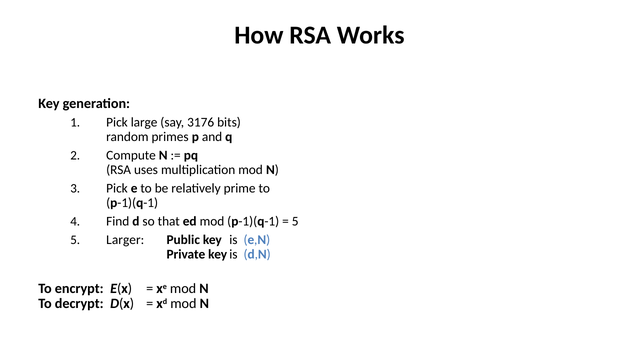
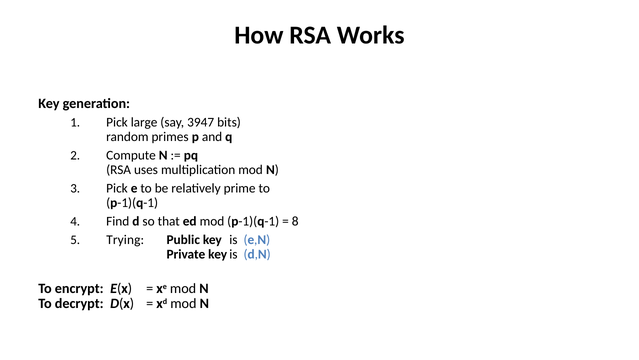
3176: 3176 -> 3947
5 at (295, 221): 5 -> 8
Larger: Larger -> Trying
